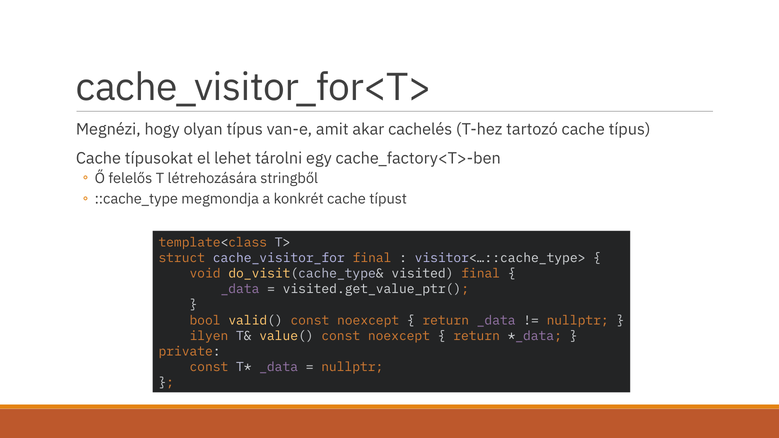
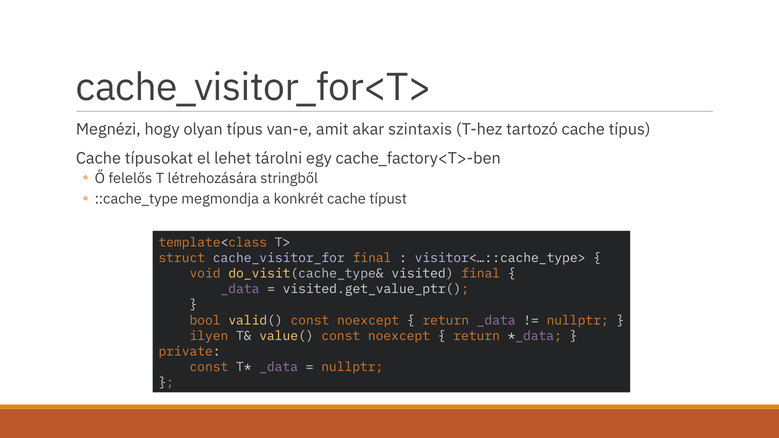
cachelés: cachelés -> szintaxis
